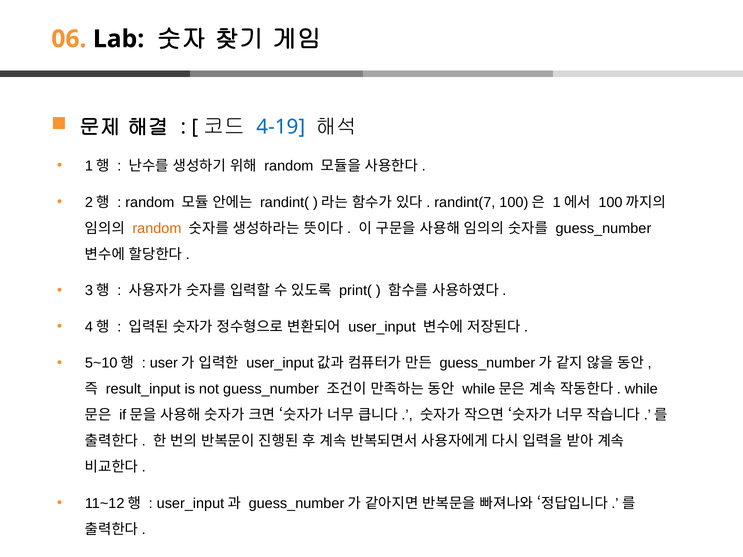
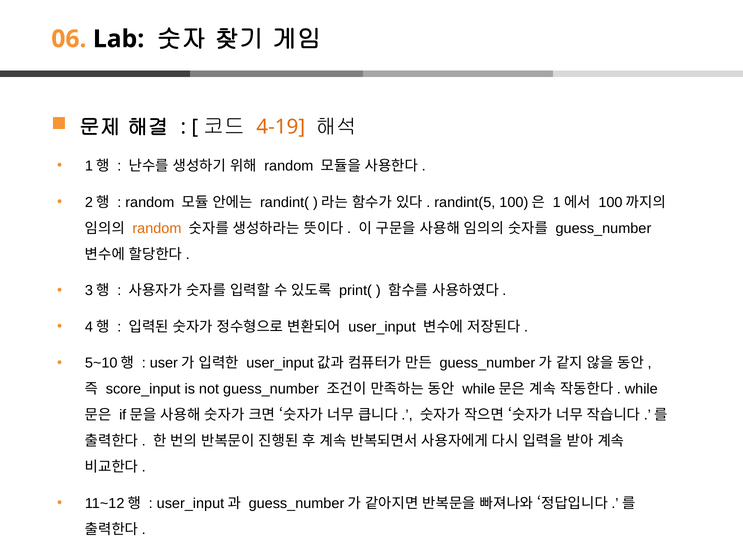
4-19 colour: blue -> orange
randint(7: randint(7 -> randint(5
result_input: result_input -> score_input
